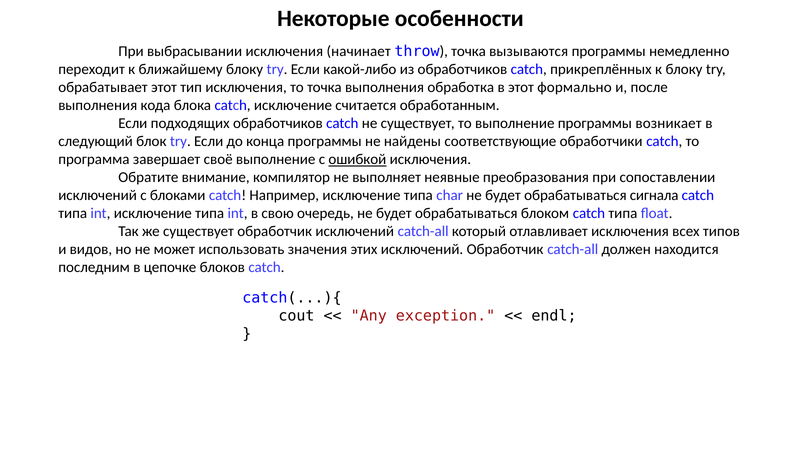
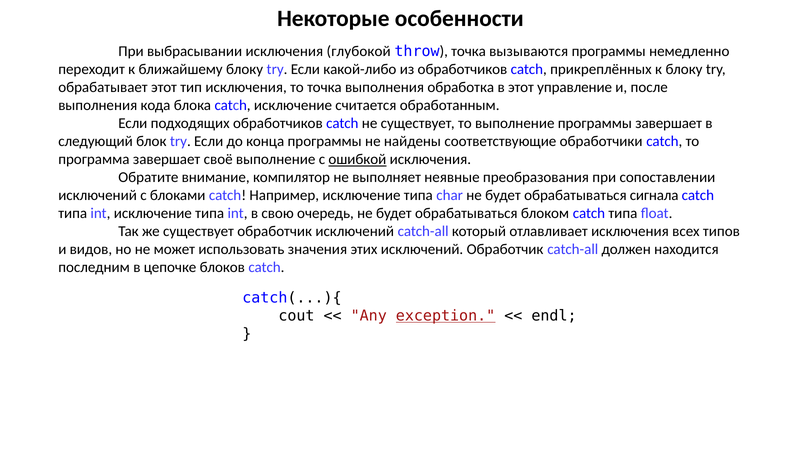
начинает: начинает -> глубокой
формально: формально -> управление
программы возникает: возникает -> завершает
exception underline: none -> present
